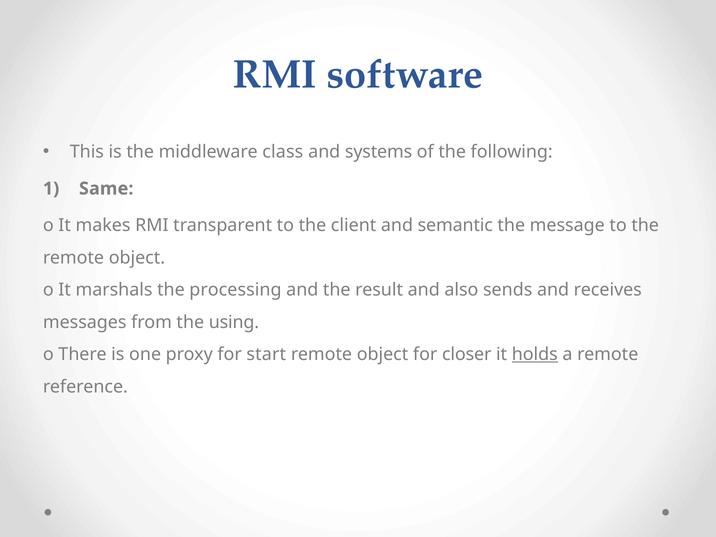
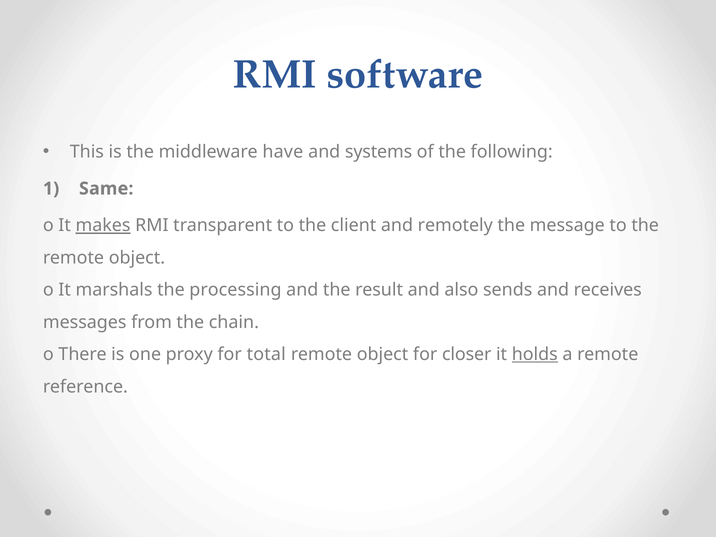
class: class -> have
makes underline: none -> present
semantic: semantic -> remotely
using: using -> chain
start: start -> total
